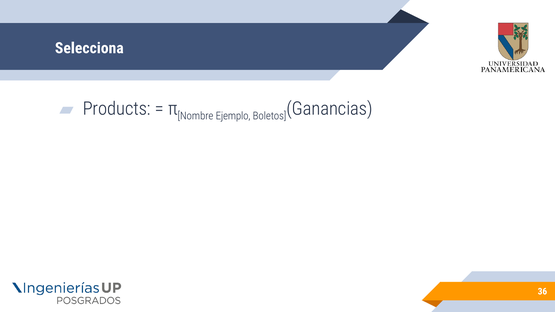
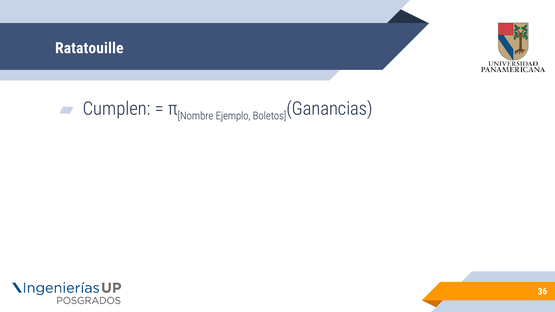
Selecciona: Selecciona -> Ratatouille
Products: Products -> Cumplen
